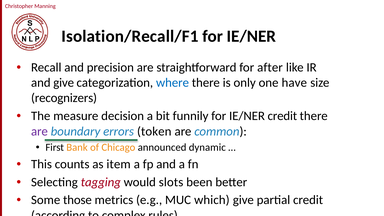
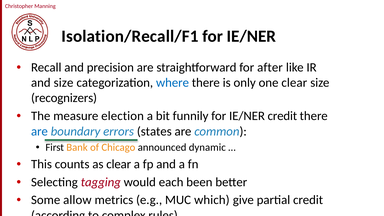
and give: give -> size
one have: have -> clear
decision: decision -> election
are at (39, 131) colour: purple -> blue
token: token -> states
as item: item -> clear
slots: slots -> each
those: those -> allow
